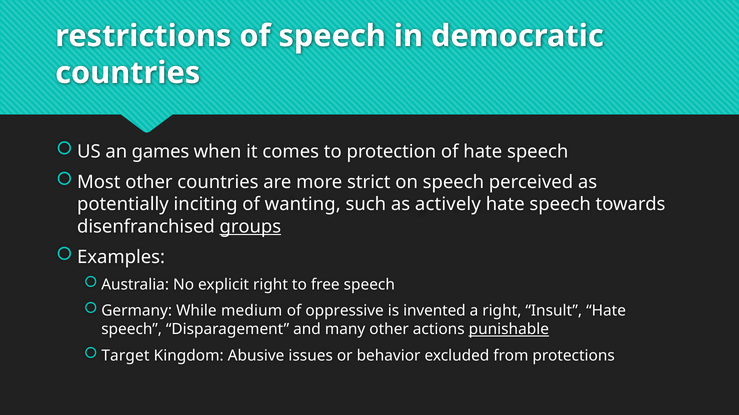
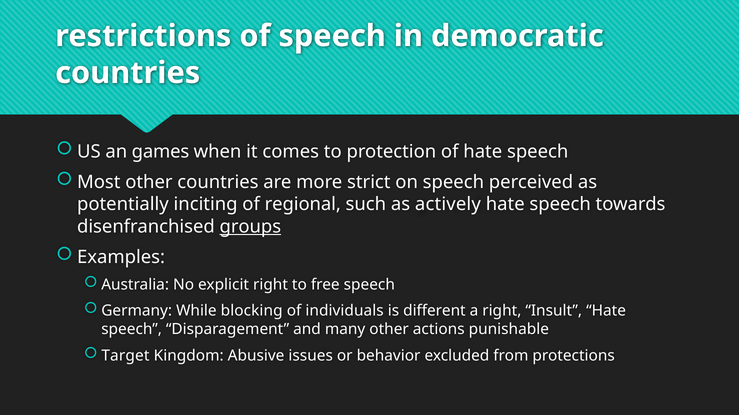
wanting: wanting -> regional
medium: medium -> blocking
oppressive: oppressive -> individuals
invented: invented -> different
punishable underline: present -> none
